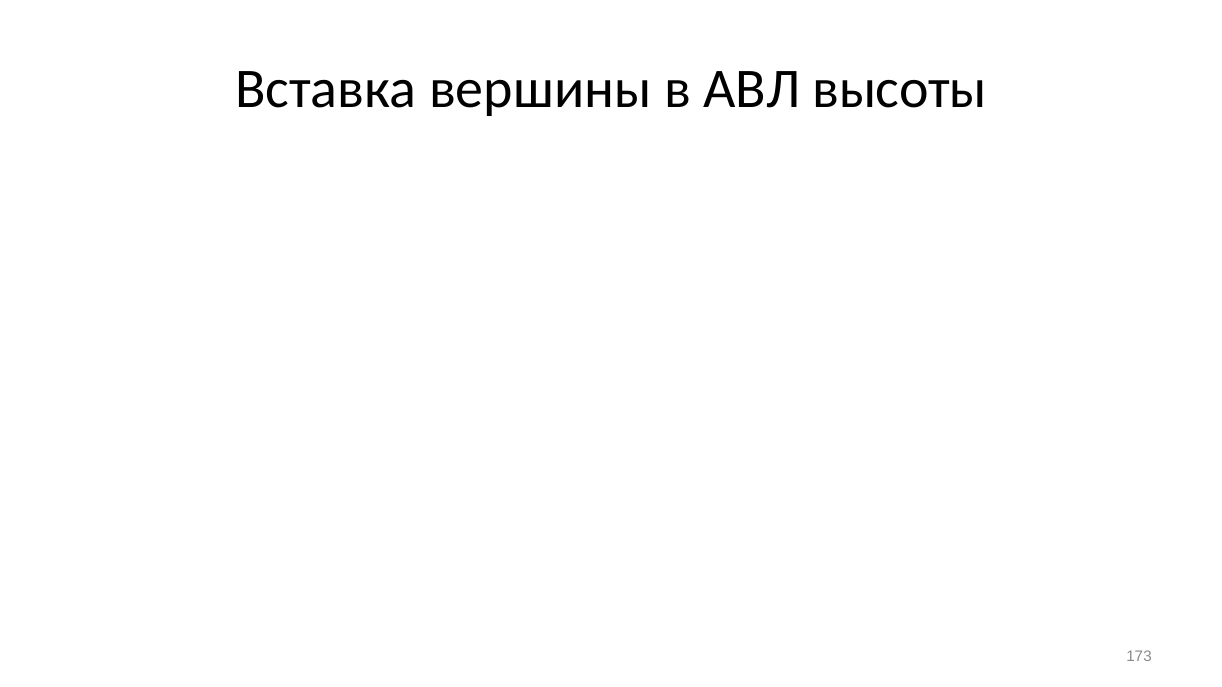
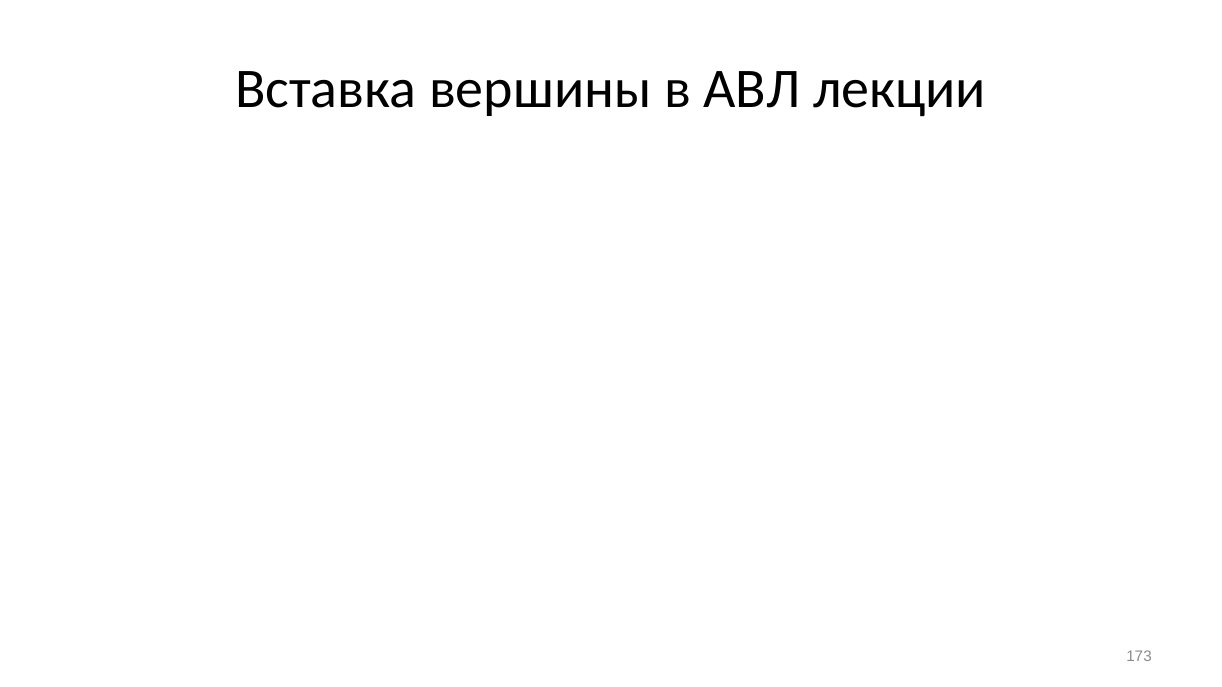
высоты: высоты -> лекции
